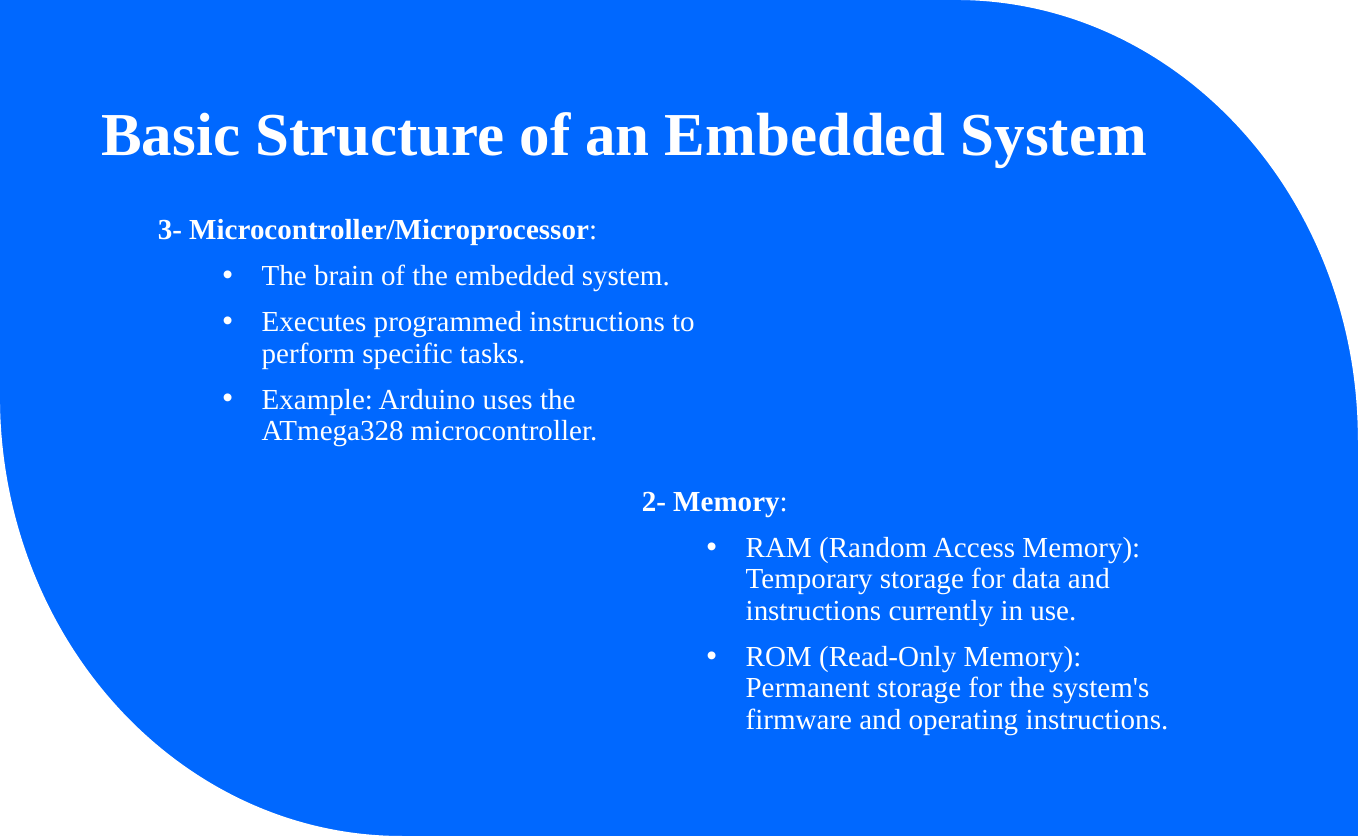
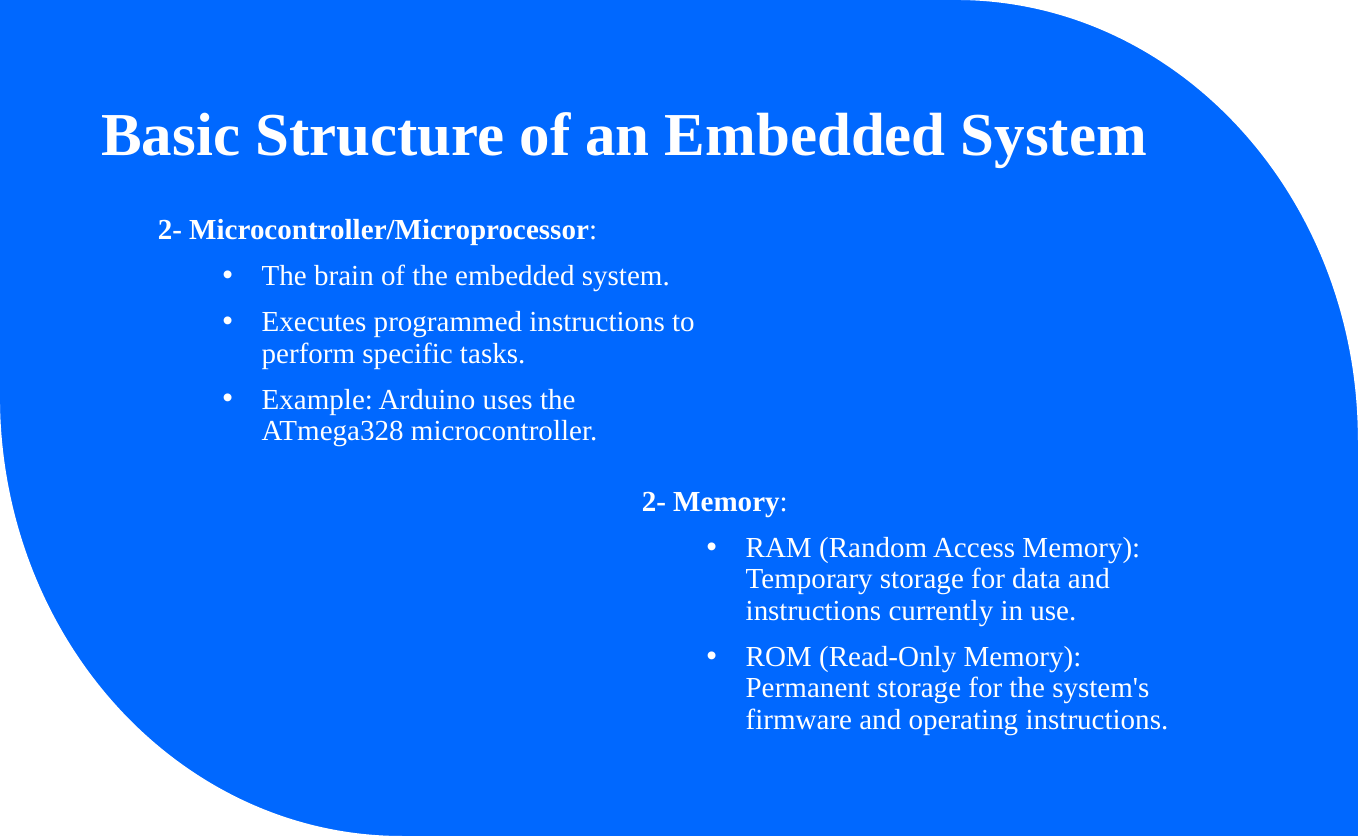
3- at (170, 230): 3- -> 2-
